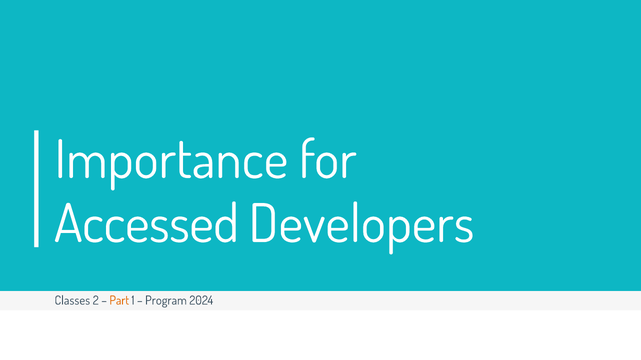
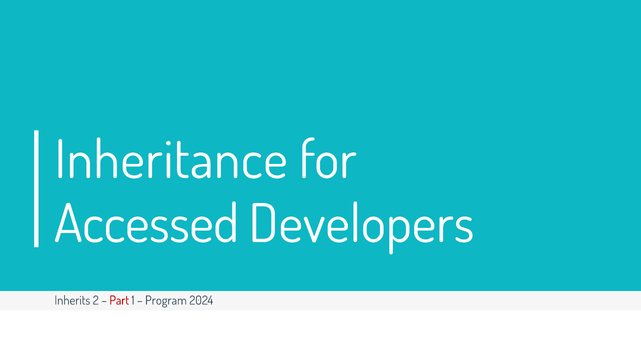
Importance: Importance -> Inheritance
Classes: Classes -> Inherits
Part colour: orange -> red
